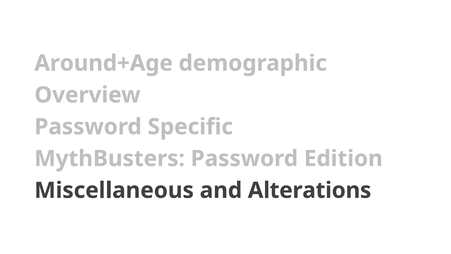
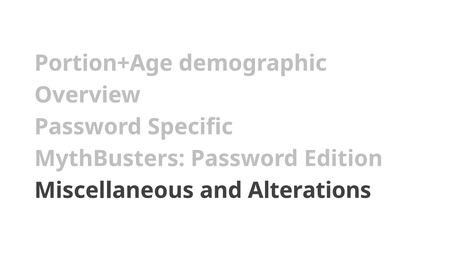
Around+Age: Around+Age -> Portion+Age
